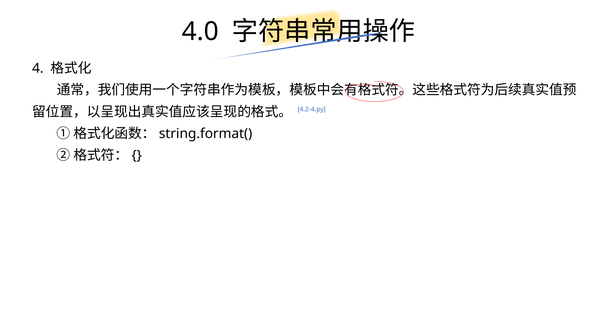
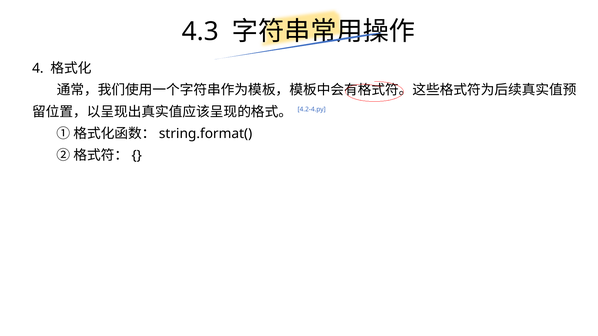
4.0: 4.0 -> 4.3
